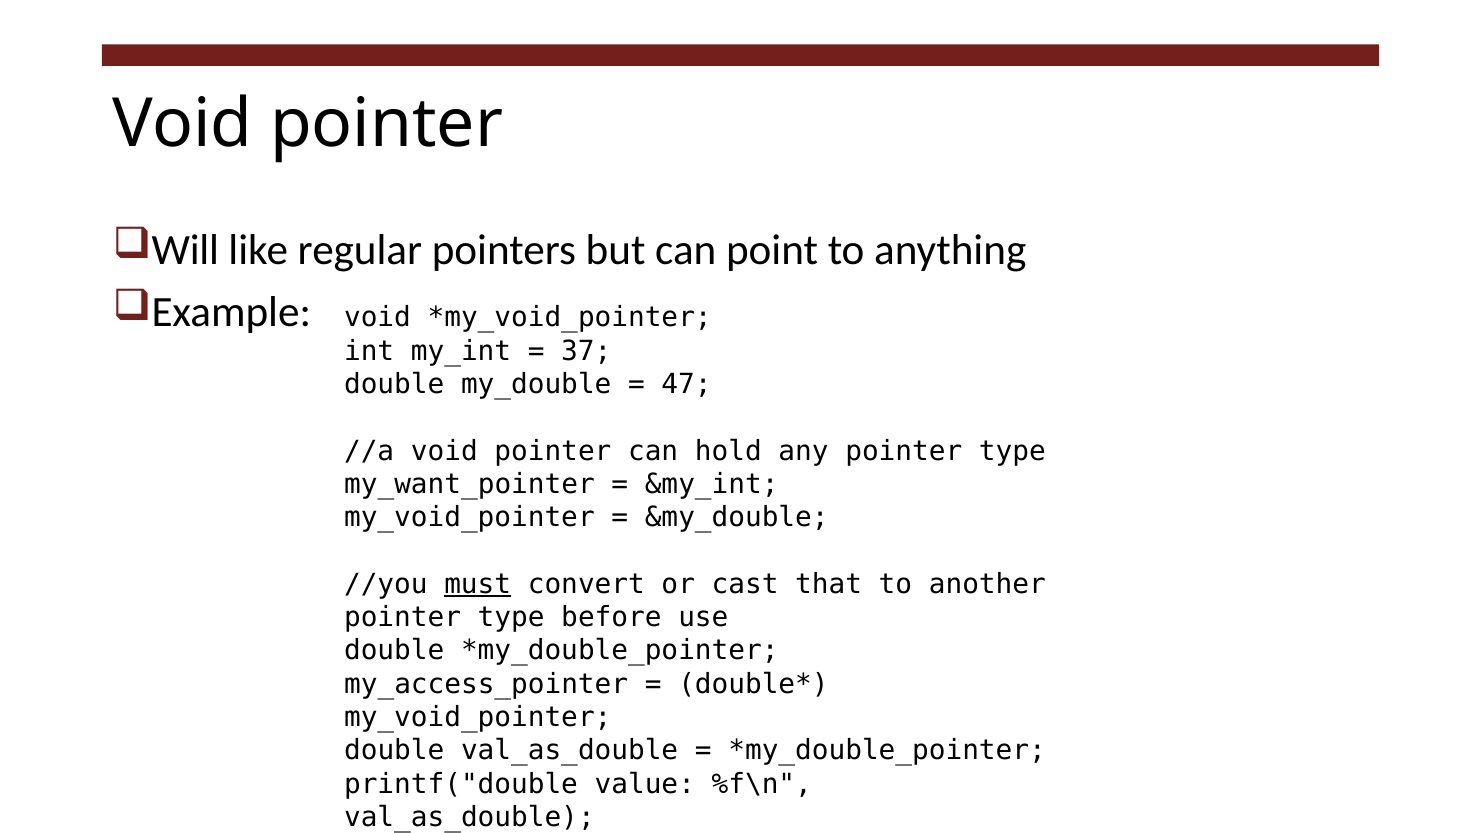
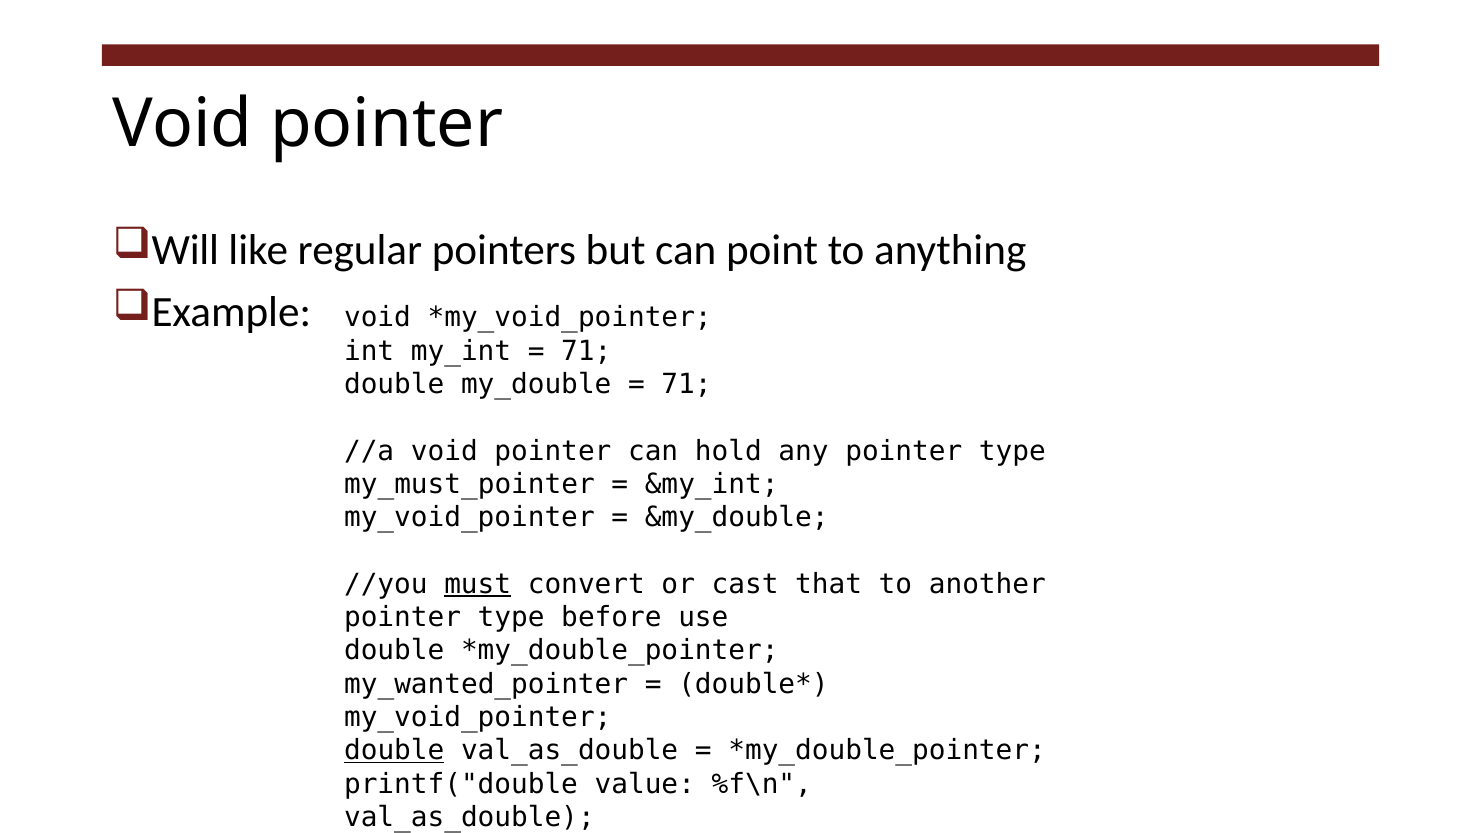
37 at (586, 351): 37 -> 71
47 at (687, 384): 47 -> 71
my_want_pointer: my_want_pointer -> my_must_pointer
my_access_pointer: my_access_pointer -> my_wanted_pointer
double at (394, 751) underline: none -> present
